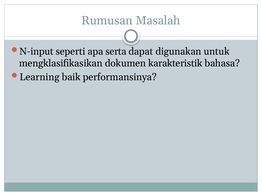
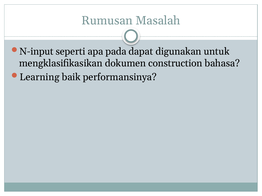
serta: serta -> pada
karakteristik: karakteristik -> construction
